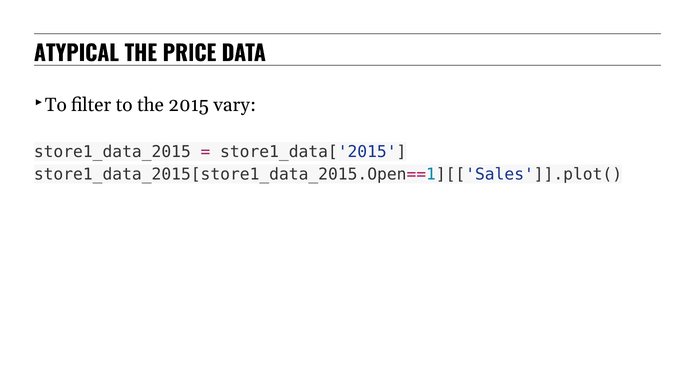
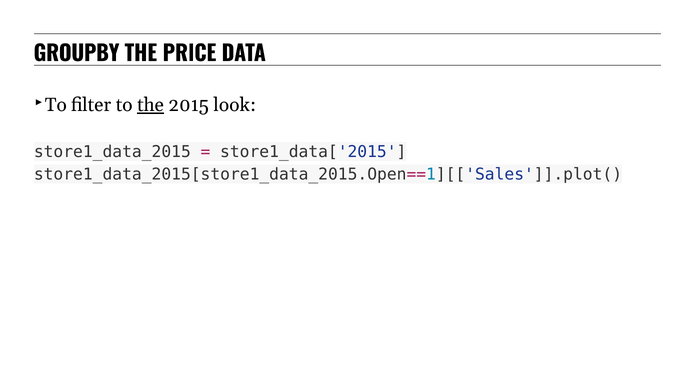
ATYPICAL: ATYPICAL -> GROUPBY
the at (151, 105) underline: none -> present
vary: vary -> look
